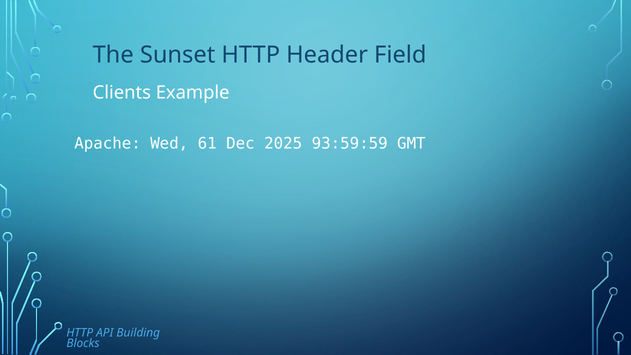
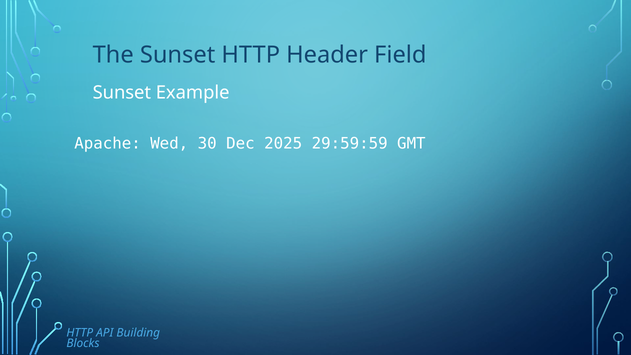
Clients at (122, 93): Clients -> Sunset
61: 61 -> 30
93:59:59: 93:59:59 -> 29:59:59
